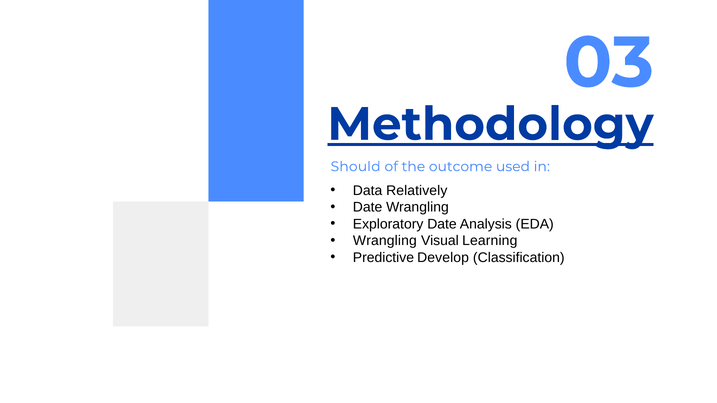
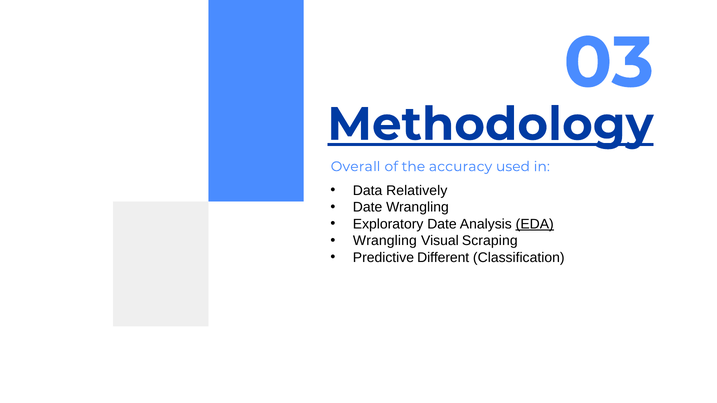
Should: Should -> Overall
outcome: outcome -> accuracy
EDA underline: none -> present
Learning: Learning -> Scraping
Develop: Develop -> Different
